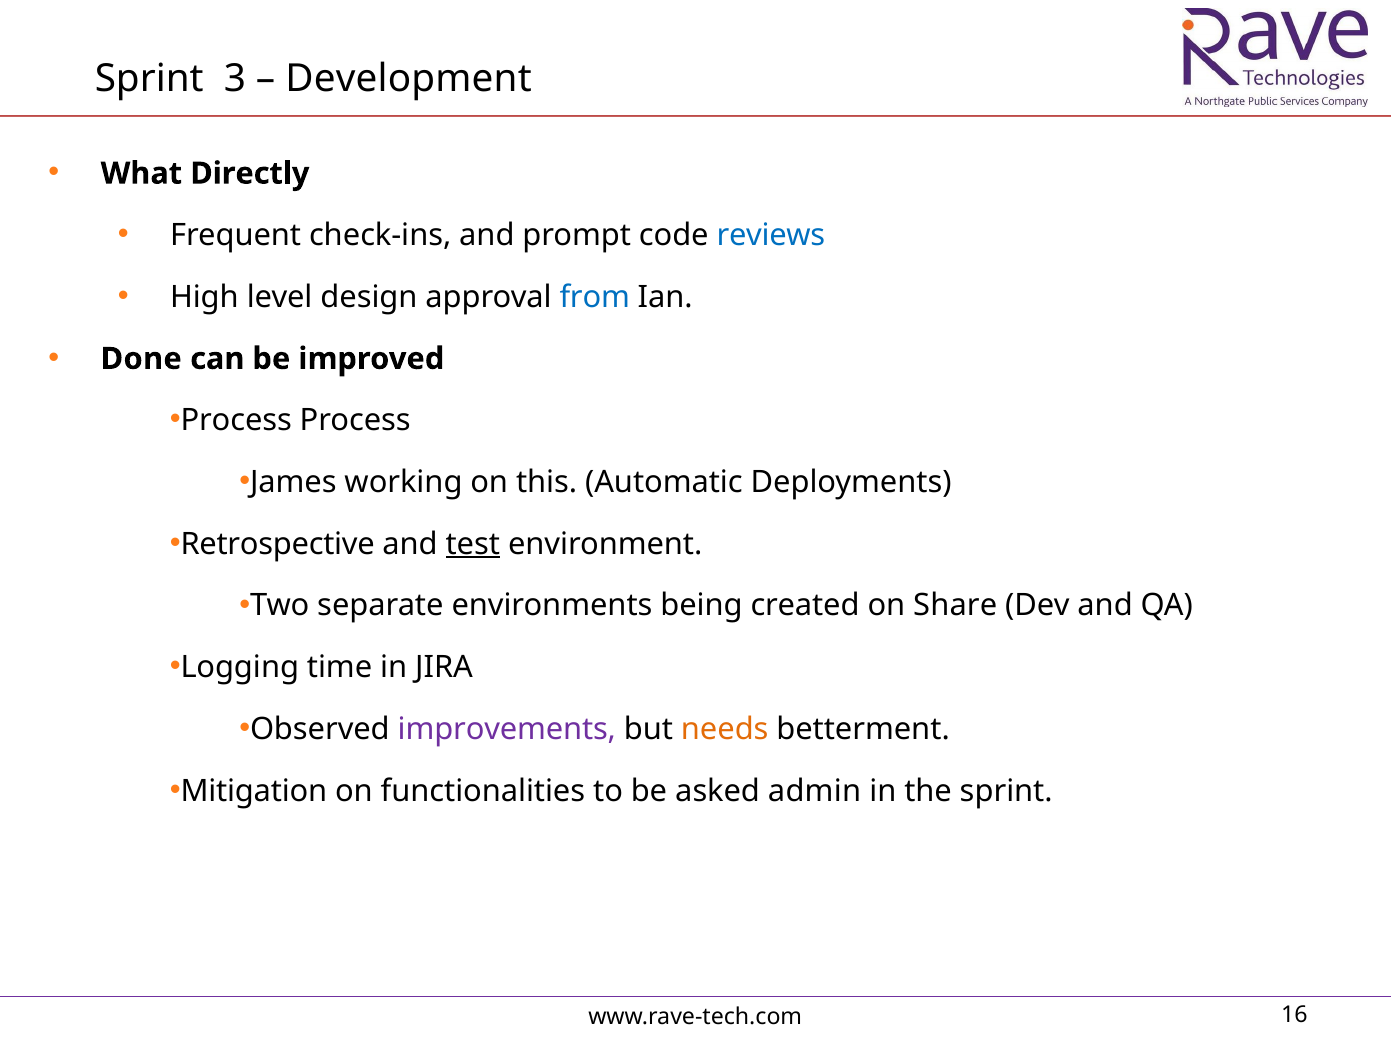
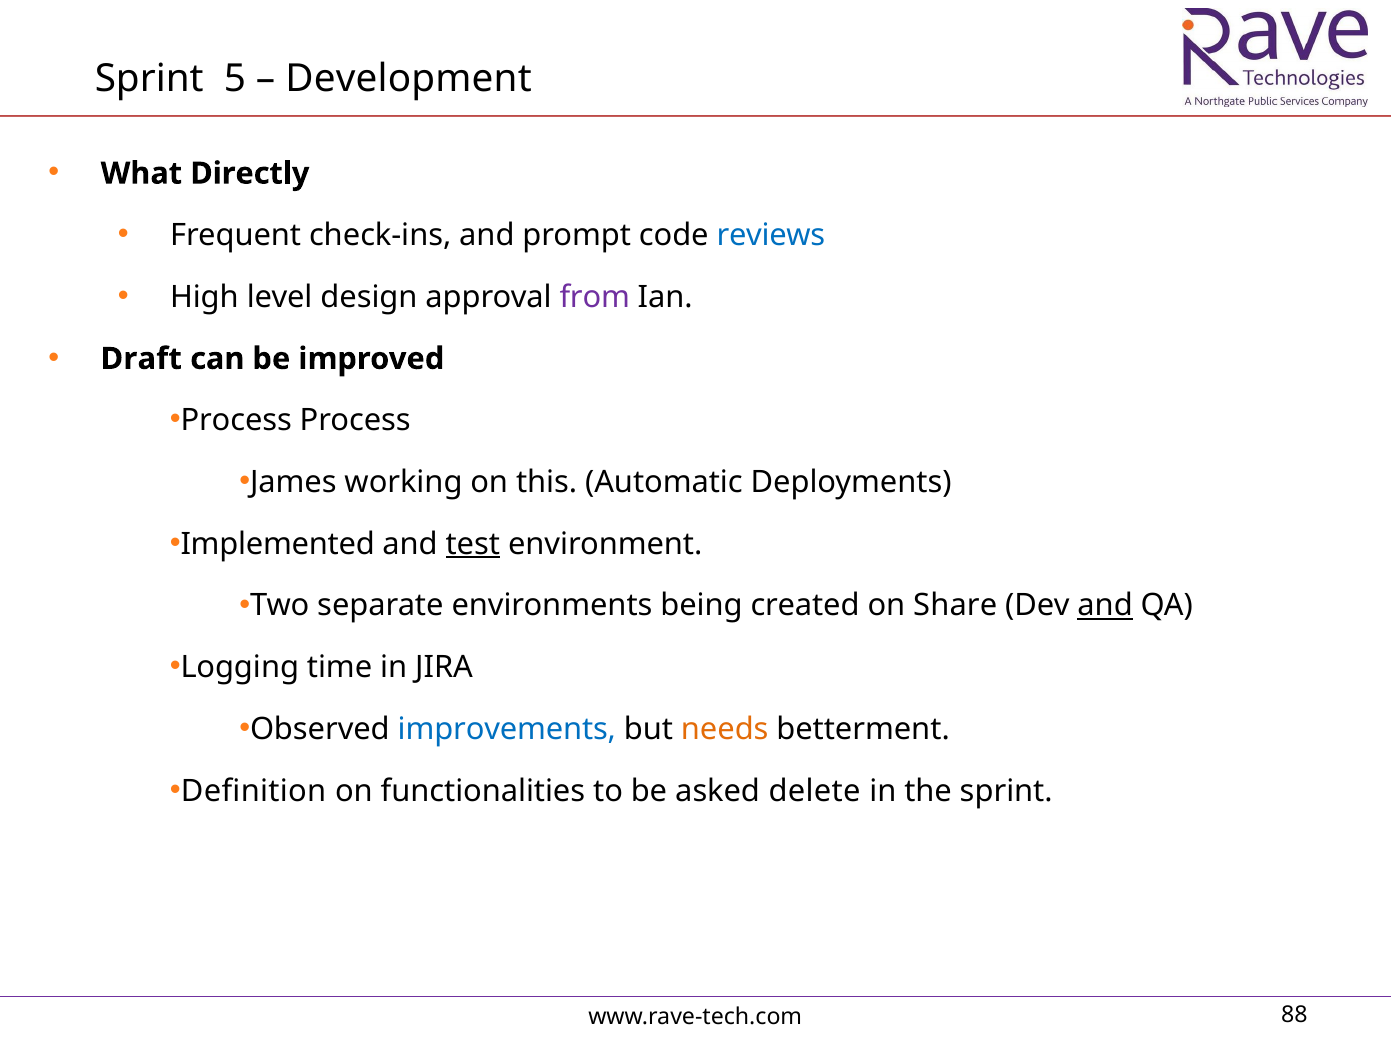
3: 3 -> 5
from colour: blue -> purple
Done: Done -> Draft
Retrospective: Retrospective -> Implemented
and at (1105, 606) underline: none -> present
improvements colour: purple -> blue
Mitigation: Mitigation -> Definition
admin: admin -> delete
16: 16 -> 88
